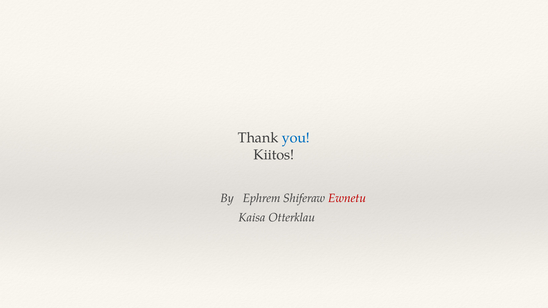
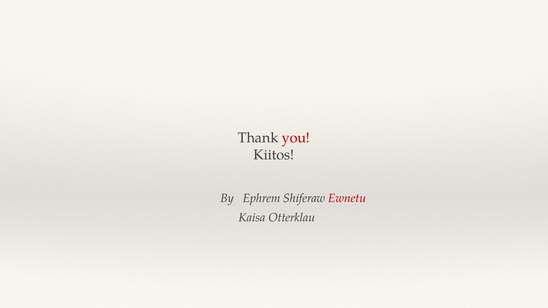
you colour: blue -> red
